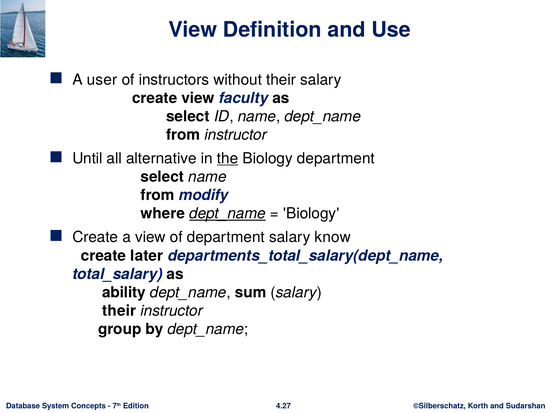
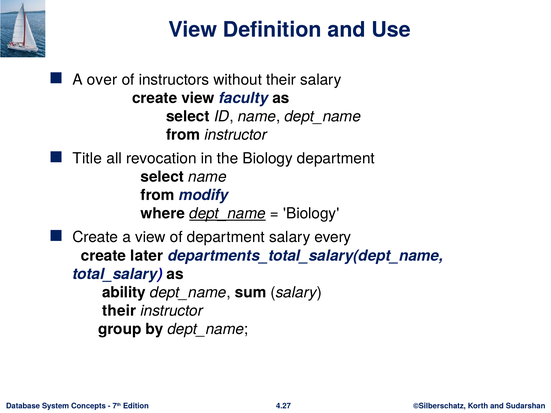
user: user -> over
Until: Until -> Title
alternative: alternative -> revocation
the underline: present -> none
know: know -> every
